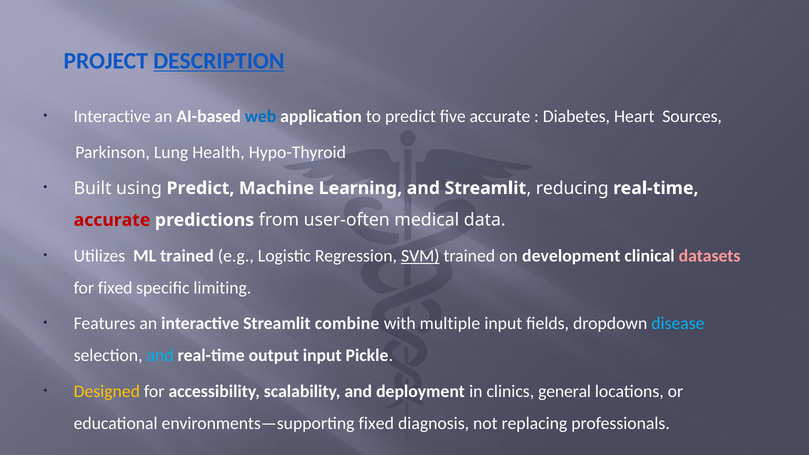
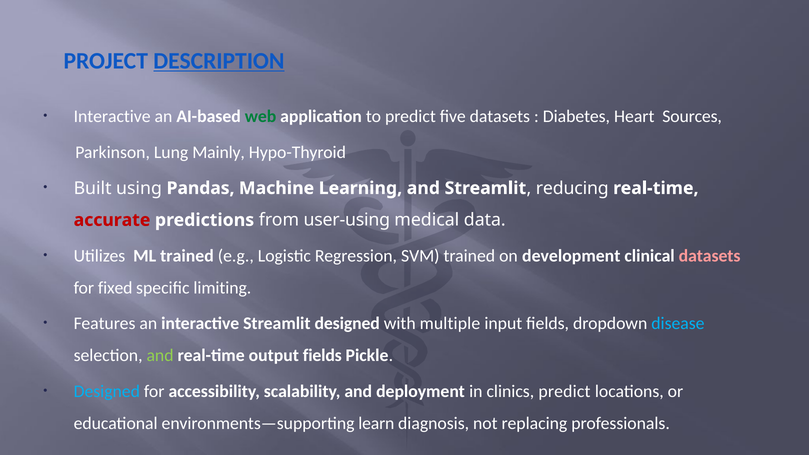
web colour: blue -> green
five accurate: accurate -> datasets
Health: Health -> Mainly
using Predict: Predict -> Pandas
user-often: user-often -> user-using
SVM underline: present -> none
Streamlit combine: combine -> designed
and at (160, 356) colour: light blue -> light green
output input: input -> fields
Designed at (107, 391) colour: yellow -> light blue
clinics general: general -> predict
environments—supporting fixed: fixed -> learn
